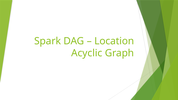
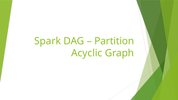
Location: Location -> Partition
